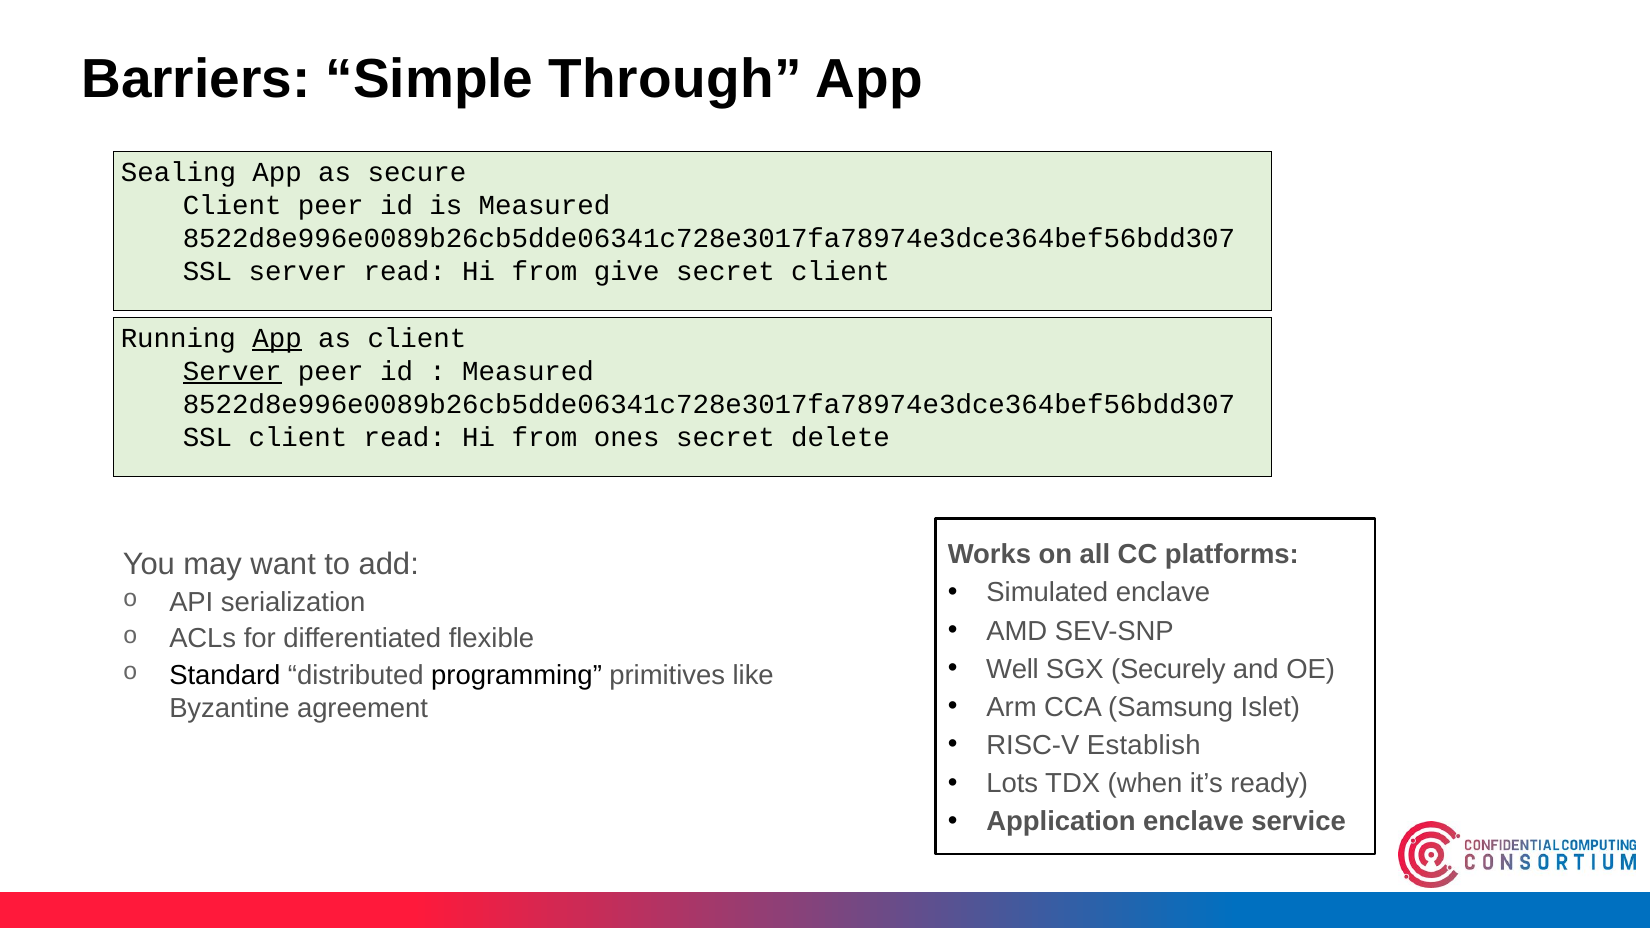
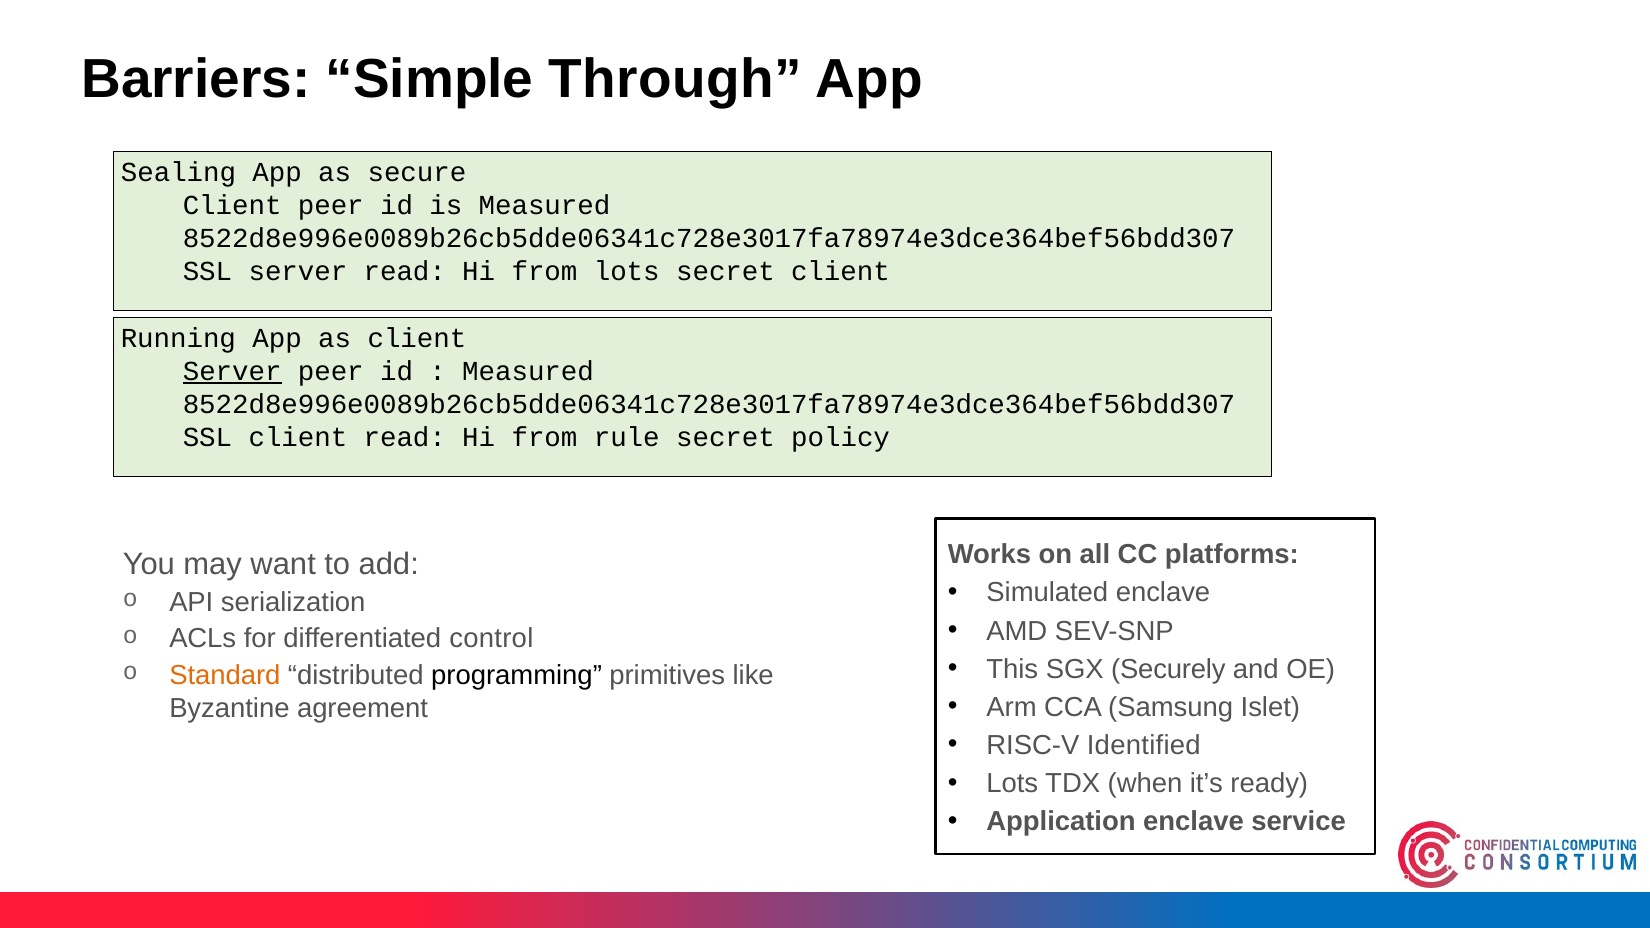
from give: give -> lots
App at (277, 338) underline: present -> none
ones: ones -> rule
delete: delete -> policy
flexible: flexible -> control
Well: Well -> This
Standard colour: black -> orange
Establish: Establish -> Identified
